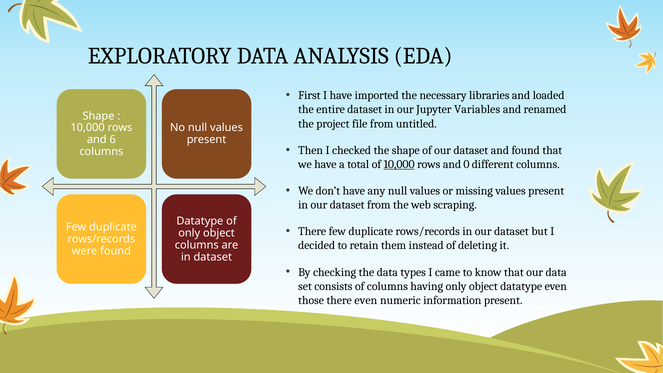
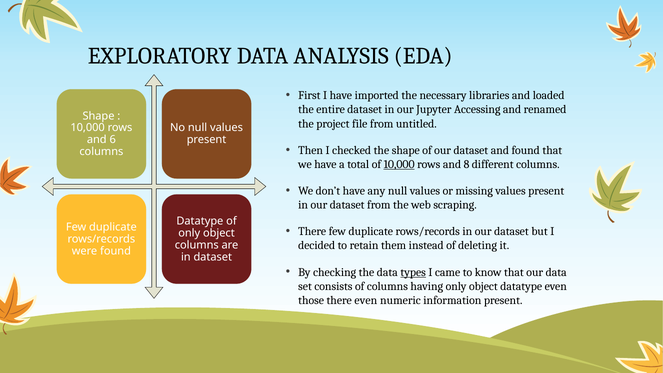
Variables: Variables -> Accessing
0: 0 -> 8
types underline: none -> present
